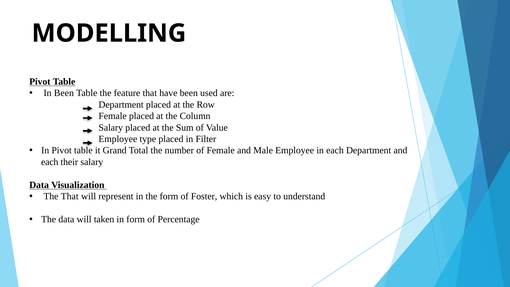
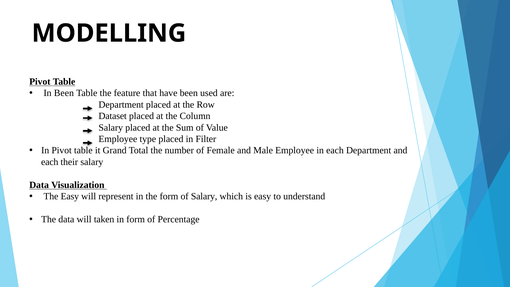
Female at (113, 116): Female -> Dataset
The That: That -> Easy
of Foster: Foster -> Salary
